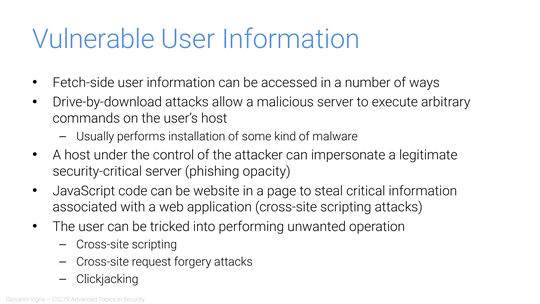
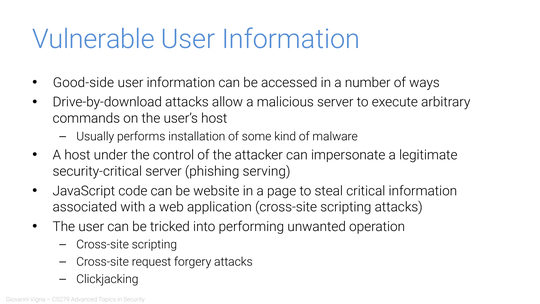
Fetch-side: Fetch-side -> Good-side
opacity: opacity -> serving
